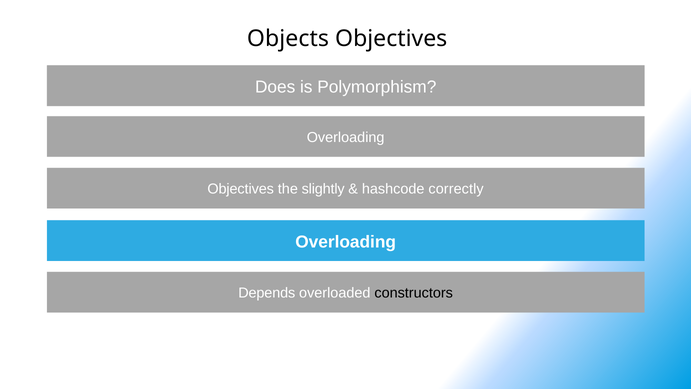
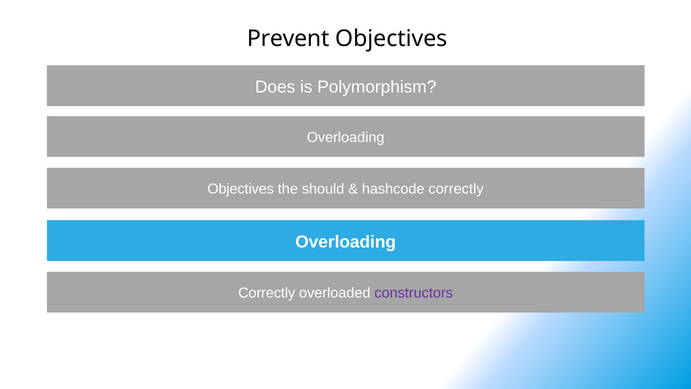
Objects: Objects -> Prevent
slightly: slightly -> should
Depends at (267, 293): Depends -> Correctly
constructors colour: black -> purple
